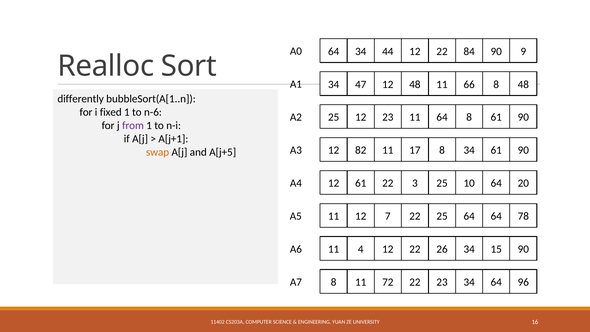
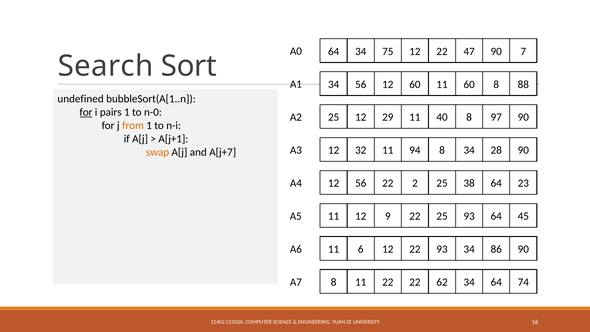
44: 44 -> 75
84: 84 -> 47
9: 9 -> 7
Realloc: Realloc -> Search
34 47: 47 -> 56
12 48: 48 -> 60
11 66: 66 -> 60
8 48: 48 -> 88
differently: differently -> undefined
for at (86, 112) underline: none -> present
fixed: fixed -> pairs
n-6: n-6 -> n-0
12 23: 23 -> 29
11 64: 64 -> 40
8 61: 61 -> 97
from colour: purple -> orange
82: 82 -> 32
17: 17 -> 94
34 61: 61 -> 28
A[j+5: A[j+5 -> A[j+7
12 61: 61 -> 56
3: 3 -> 2
10: 10 -> 38
20: 20 -> 23
7: 7 -> 9
25 64: 64 -> 93
78: 78 -> 45
4: 4 -> 6
22 26: 26 -> 93
15: 15 -> 86
11 72: 72 -> 22
22 23: 23 -> 62
96: 96 -> 74
